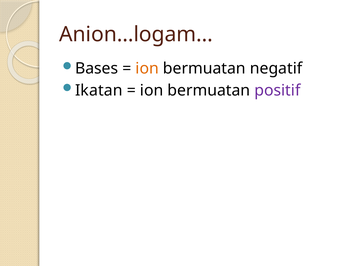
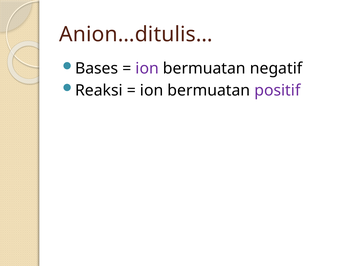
Anion…logam…: Anion…logam… -> Anion…ditulis…
ion at (147, 69) colour: orange -> purple
Ikatan: Ikatan -> Reaksi
